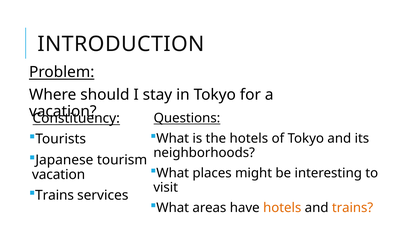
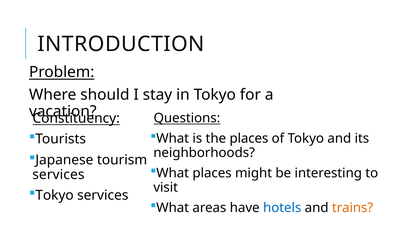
the hotels: hotels -> places
vacation at (59, 175): vacation -> services
Trains at (55, 196): Trains -> Tokyo
hotels at (282, 208) colour: orange -> blue
